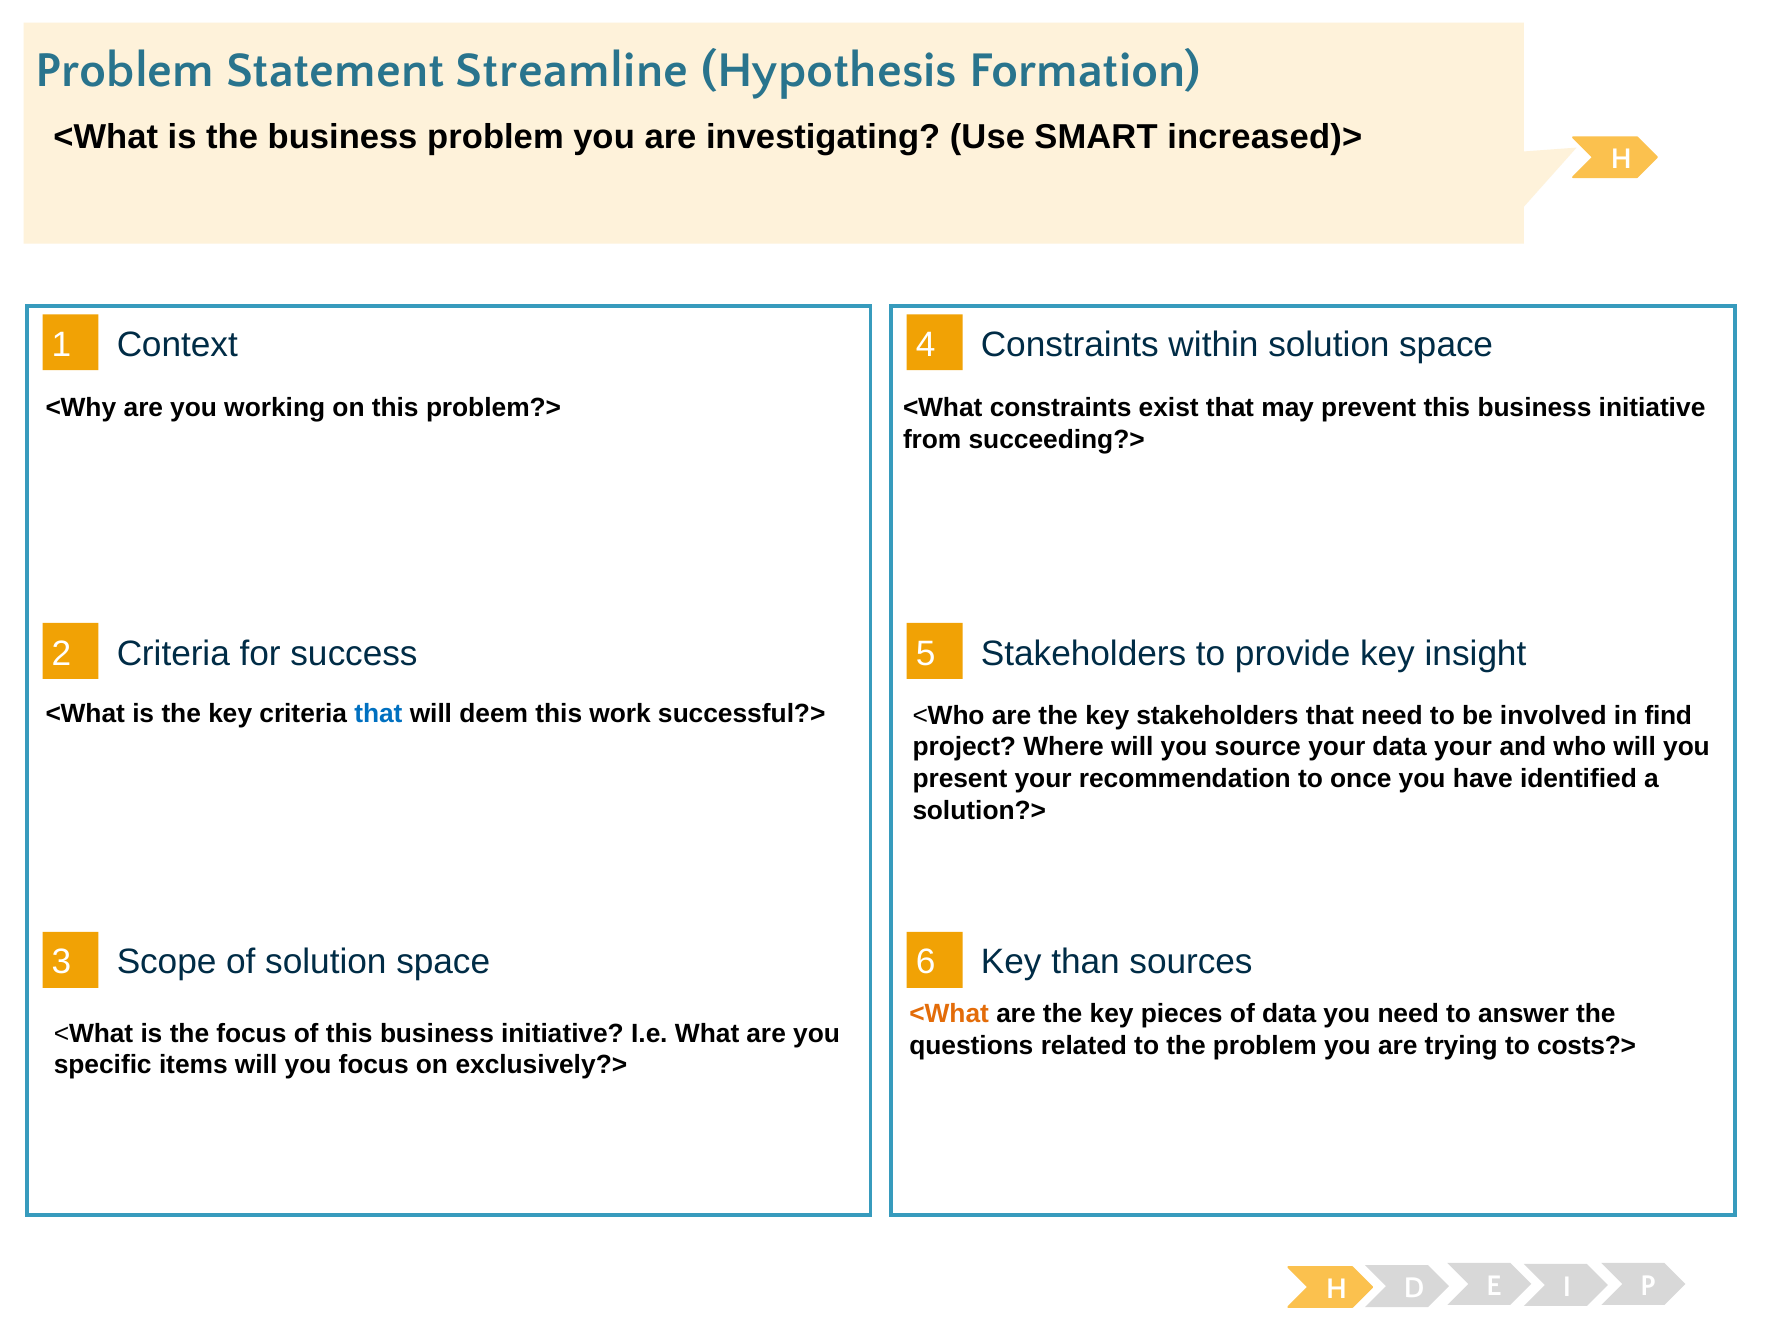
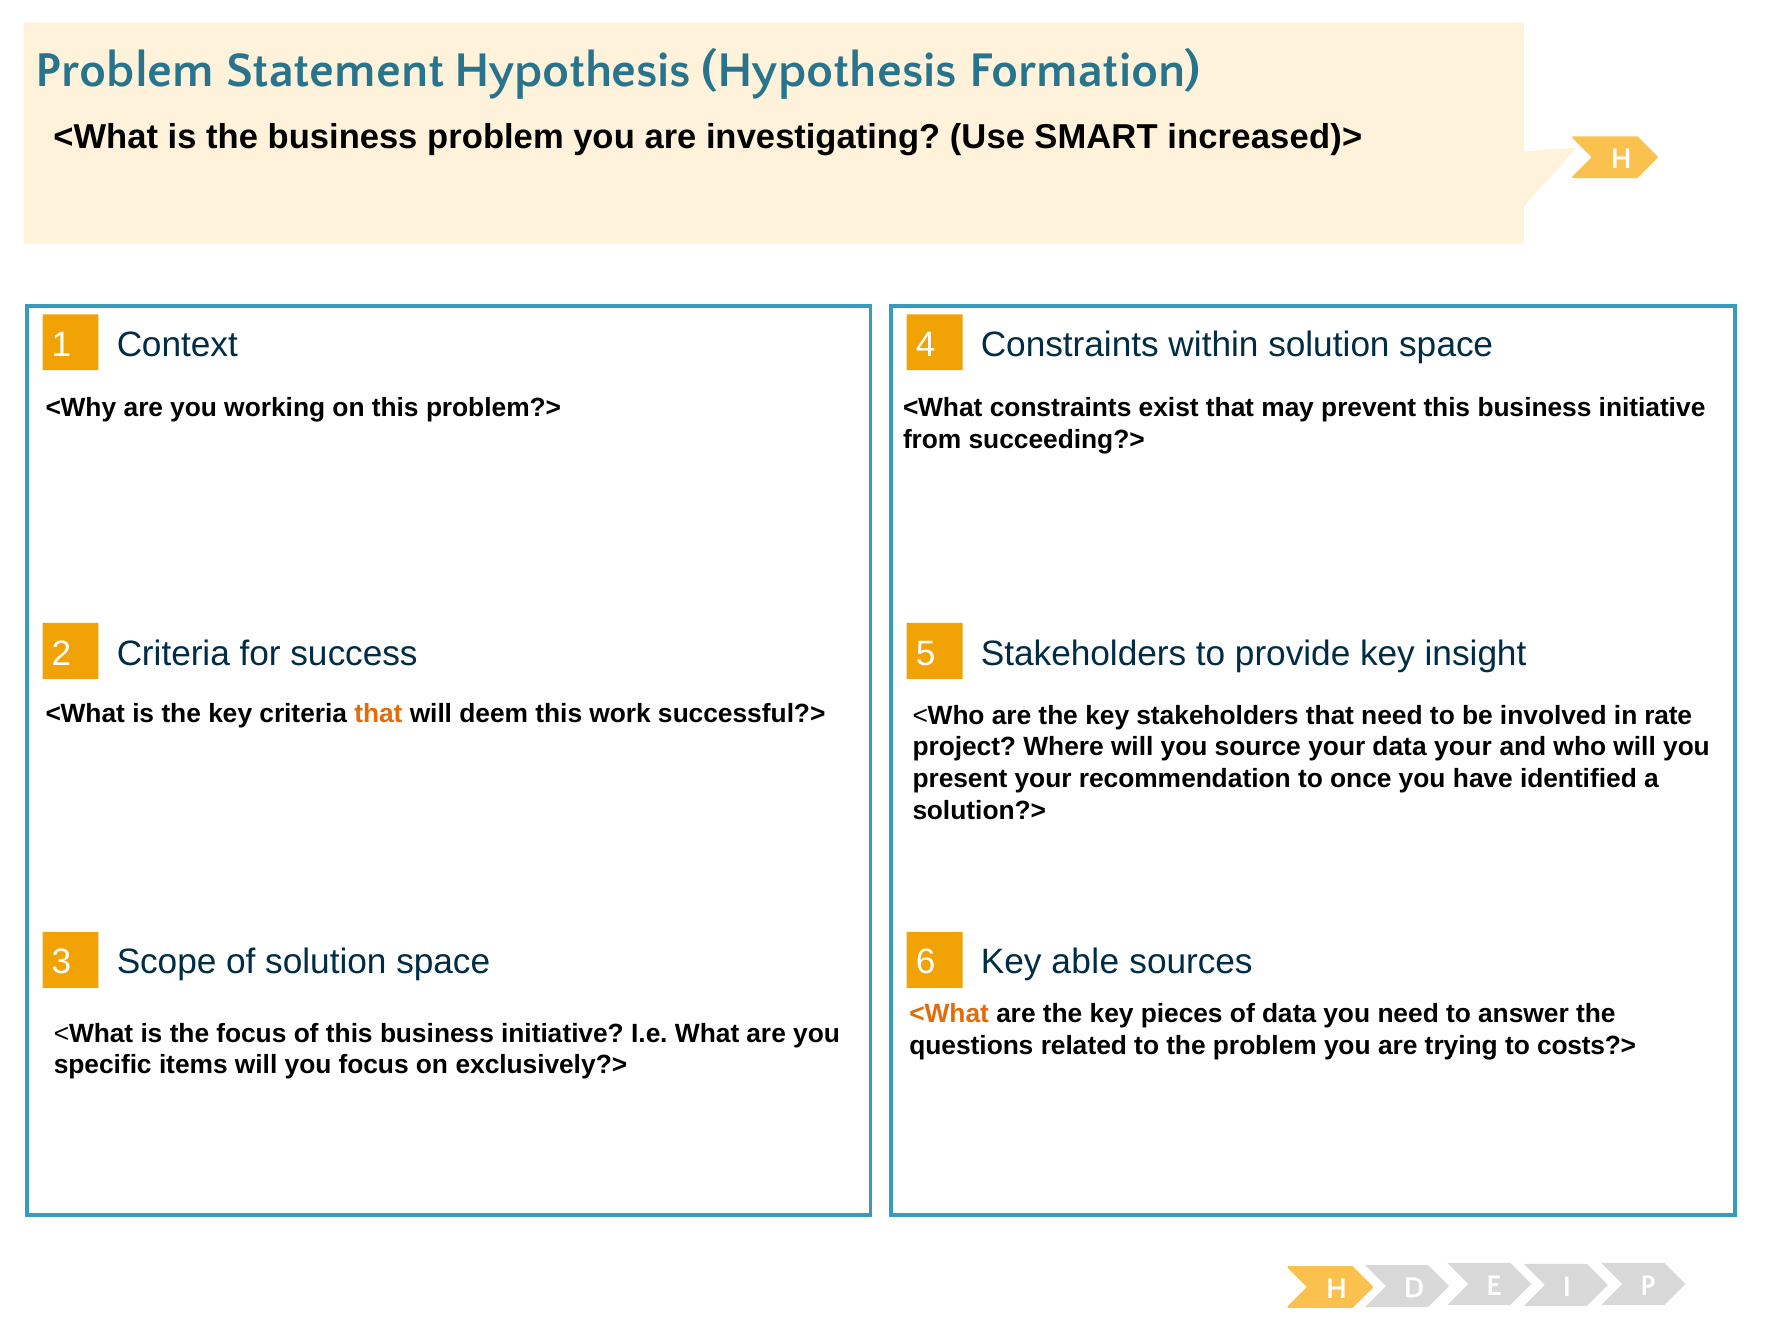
Statement Streamline: Streamline -> Hypothesis
that at (378, 714) colour: blue -> orange
find: find -> rate
than: than -> able
